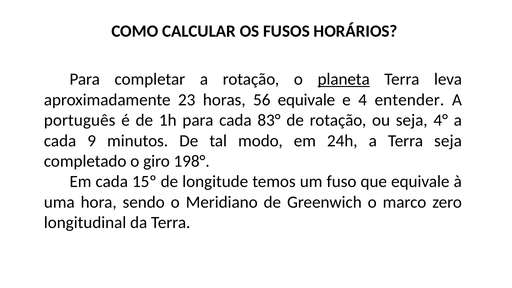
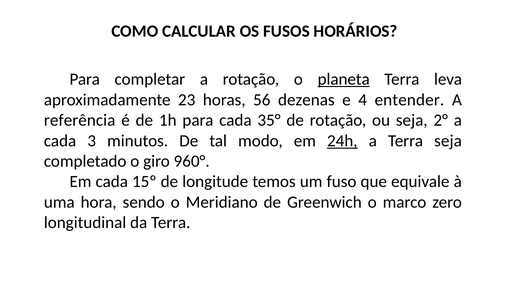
56 equivale: equivale -> dezenas
português: português -> referência
83°: 83° -> 35°
4°: 4° -> 2°
9: 9 -> 3
24h underline: none -> present
198°: 198° -> 960°
